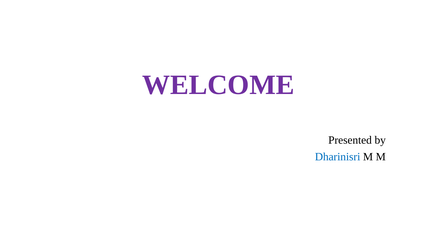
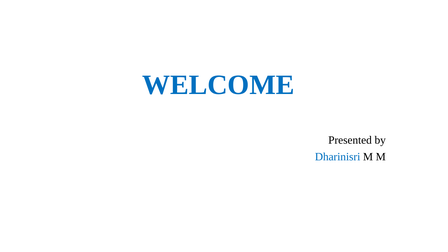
WELCOME colour: purple -> blue
